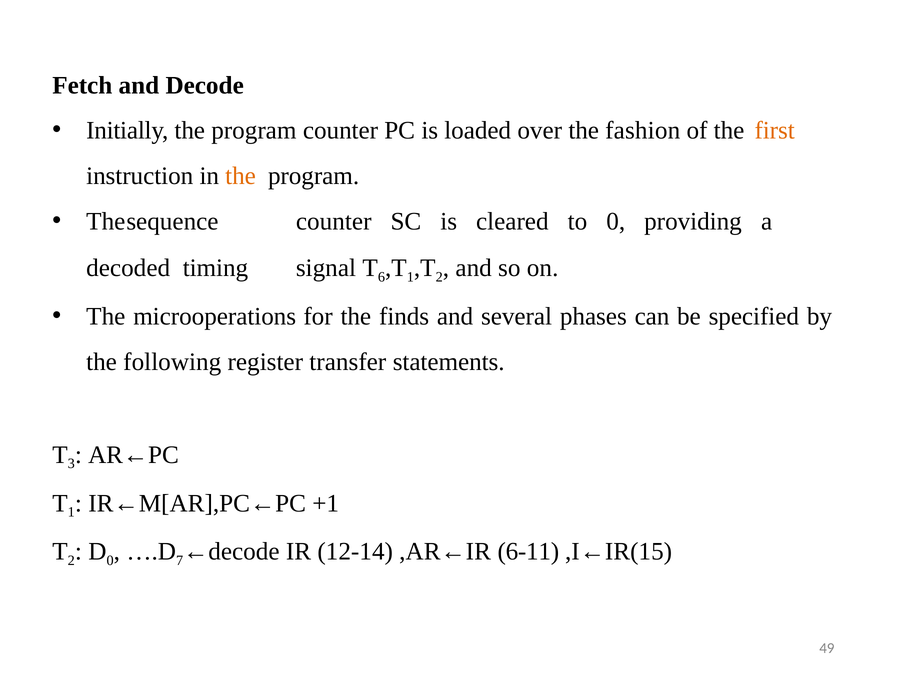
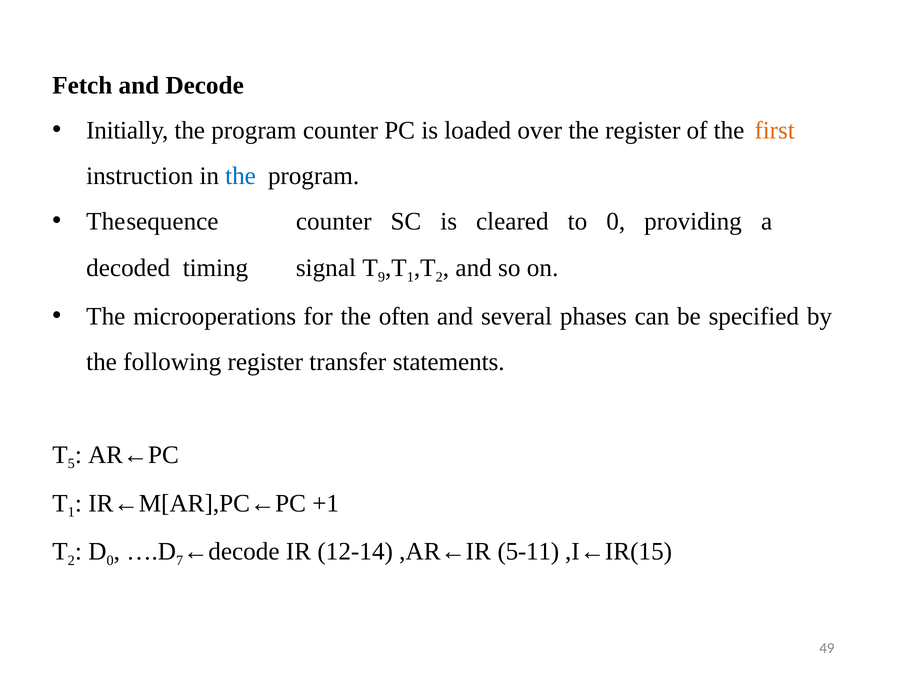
the fashion: fashion -> register
the at (241, 176) colour: orange -> blue
6: 6 -> 9
finds: finds -> often
3: 3 -> 5
6-11: 6-11 -> 5-11
